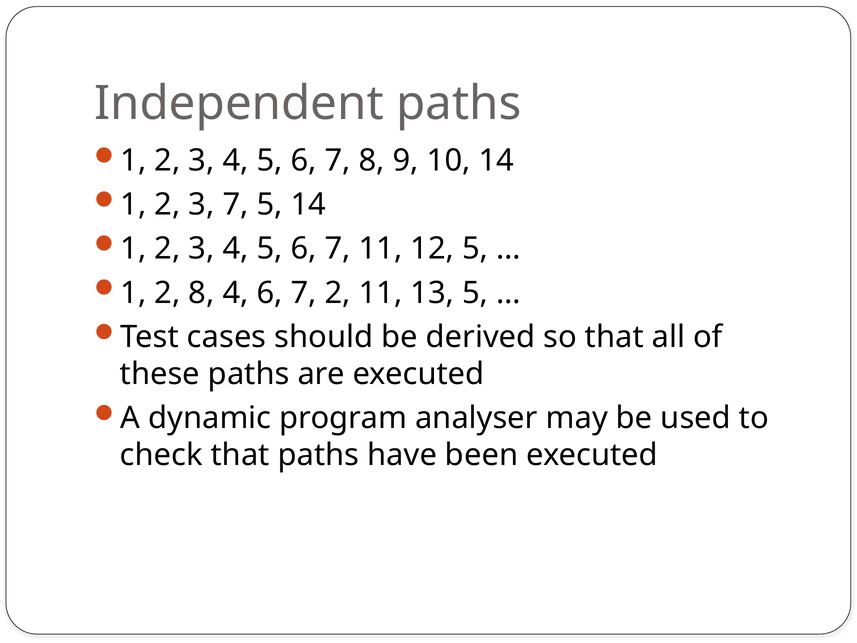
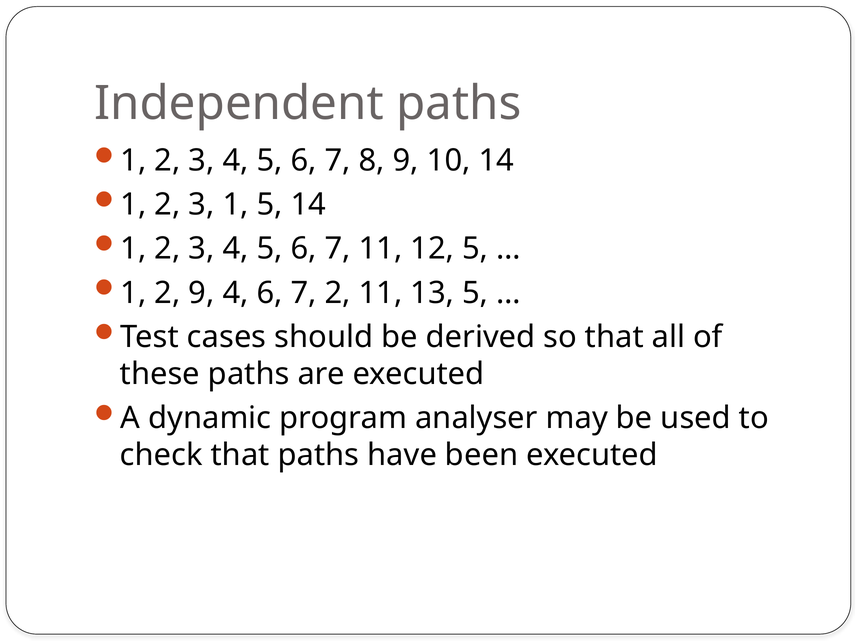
3 7: 7 -> 1
2 8: 8 -> 9
